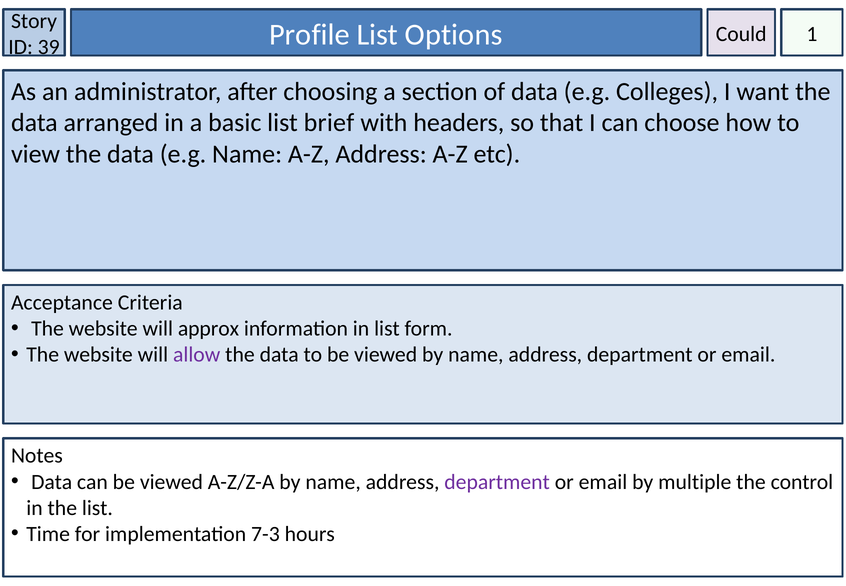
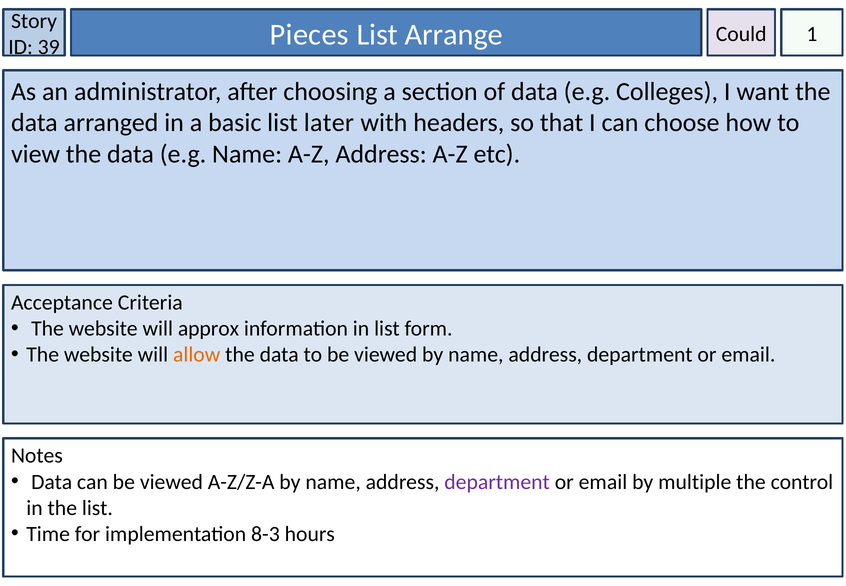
Profile: Profile -> Pieces
Options: Options -> Arrange
brief: brief -> later
allow colour: purple -> orange
7-3: 7-3 -> 8-3
